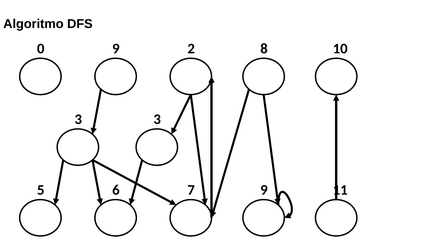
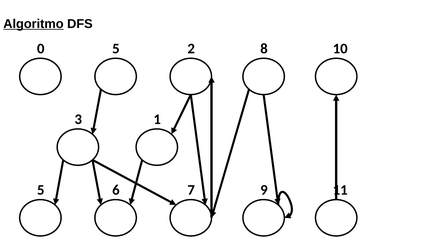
Algoritmo underline: none -> present
0 9: 9 -> 5
3 3: 3 -> 1
